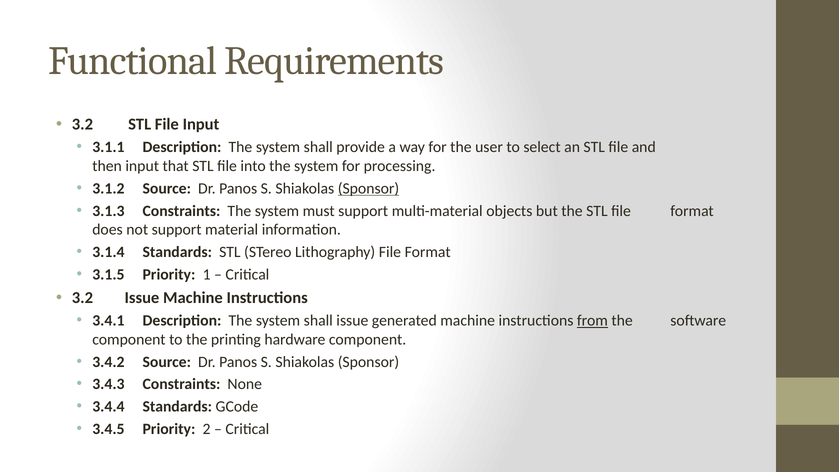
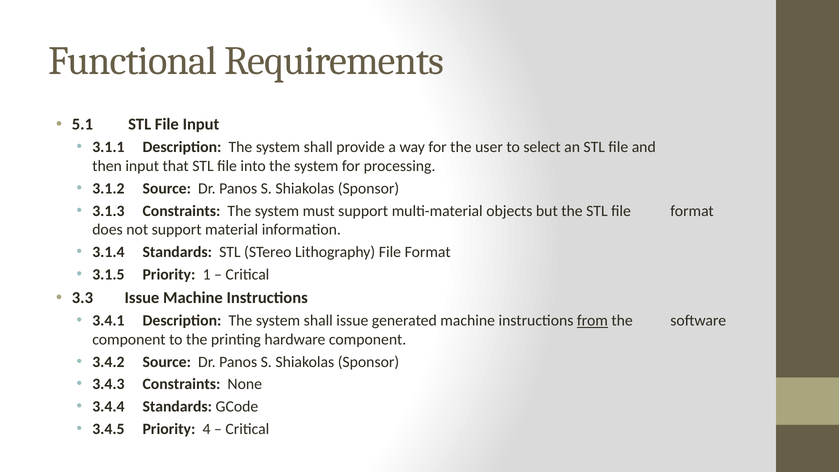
3.2 at (82, 124): 3.2 -> 5.1
Sponsor at (368, 188) underline: present -> none
3.2 at (82, 298): 3.2 -> 3.3
2: 2 -> 4
